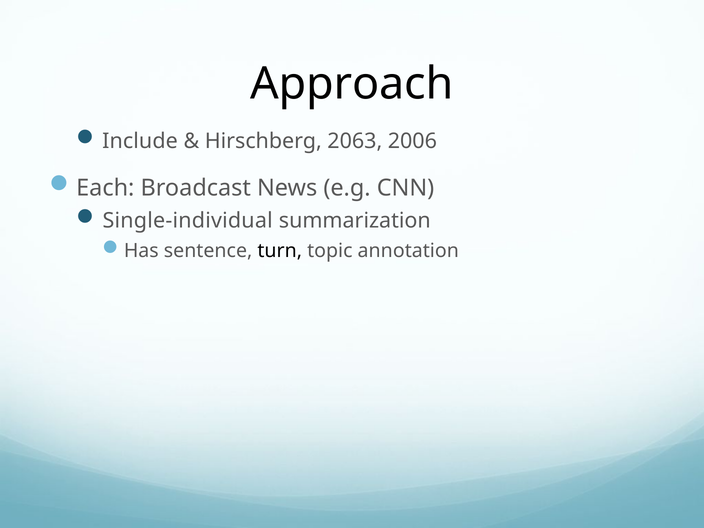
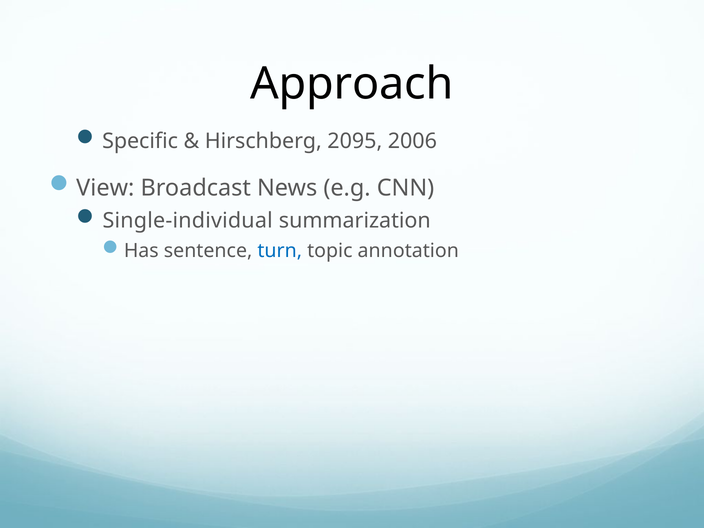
Include: Include -> Specific
2063: 2063 -> 2095
Each: Each -> View
turn colour: black -> blue
